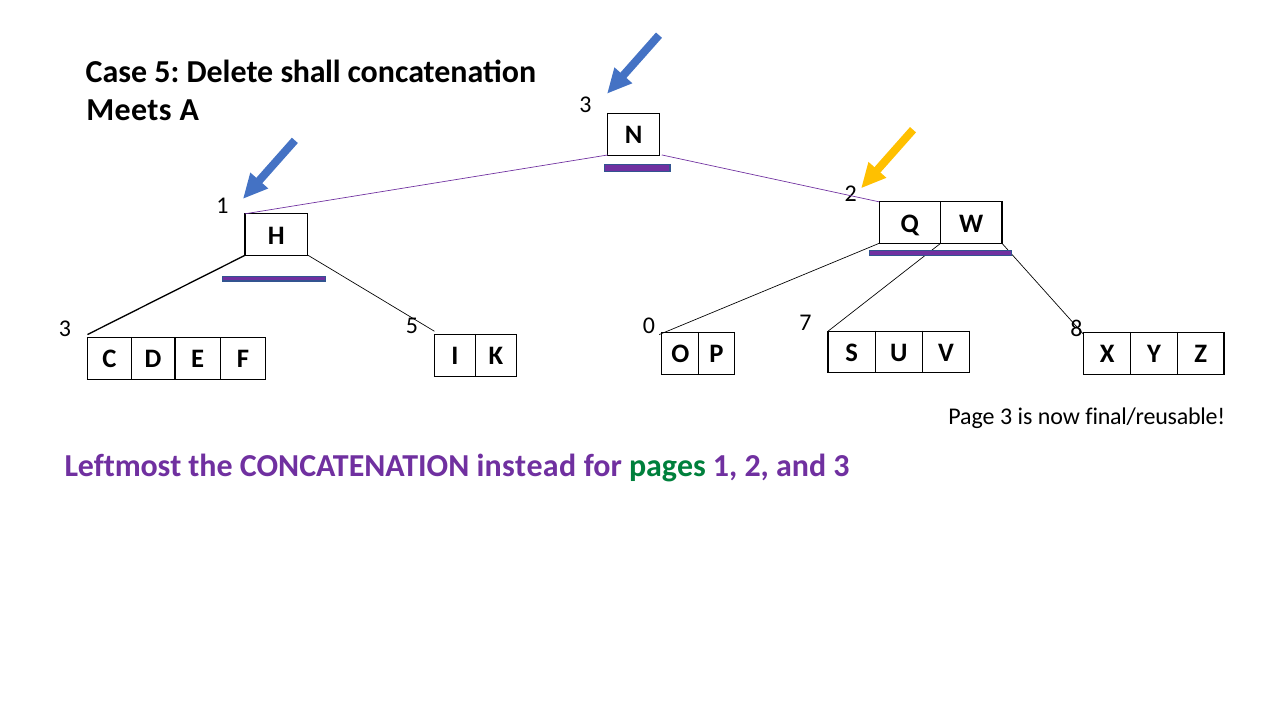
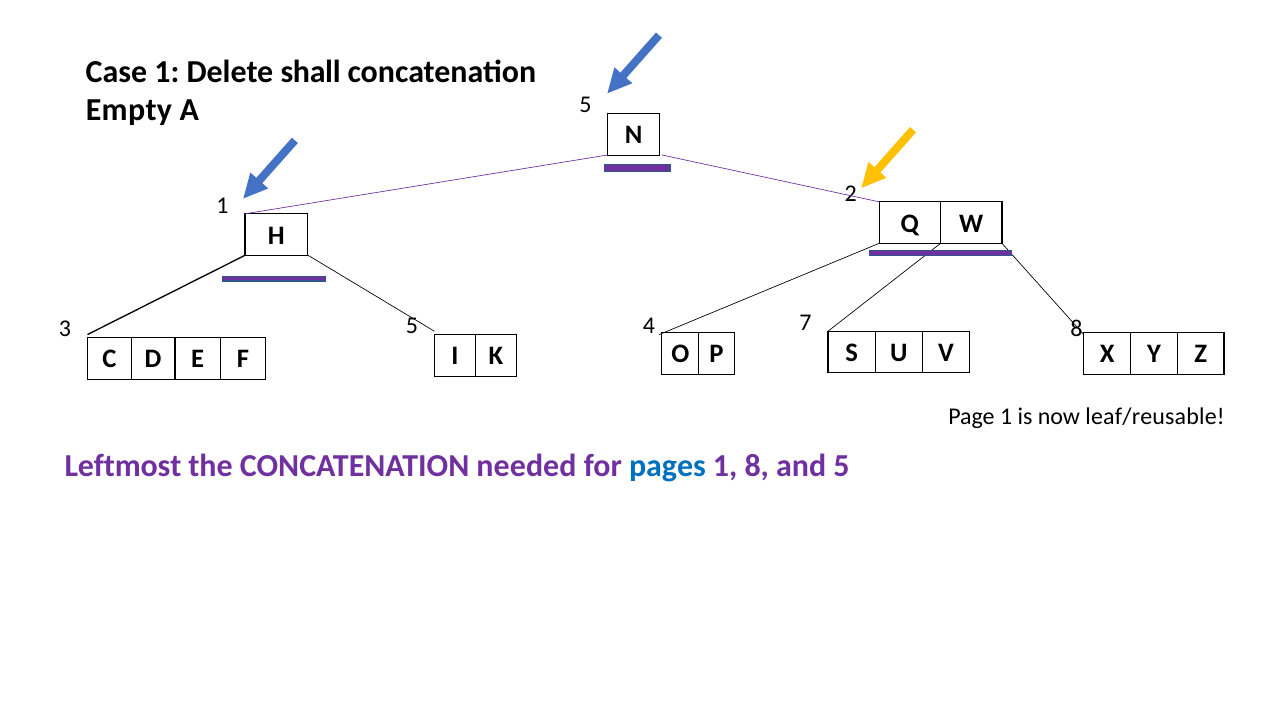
Case 5: 5 -> 1
Meets: Meets -> Empty
A 3: 3 -> 5
0: 0 -> 4
Page 3: 3 -> 1
final/reusable: final/reusable -> leaf/reusable
instead: instead -> needed
pages colour: green -> blue
1 2: 2 -> 8
and 3: 3 -> 5
